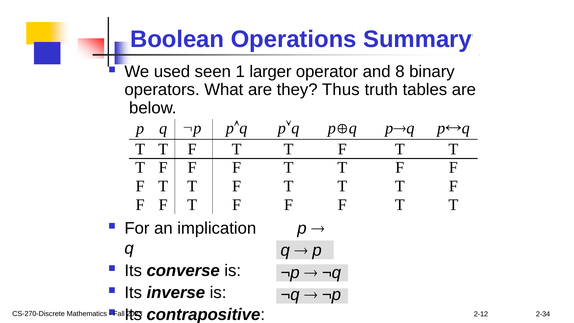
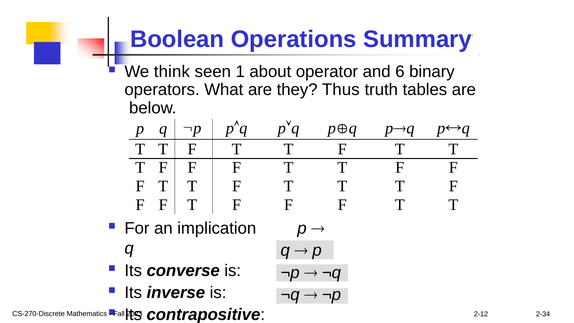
used: used -> think
larger: larger -> about
8: 8 -> 6
